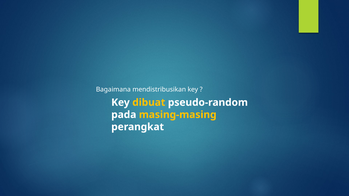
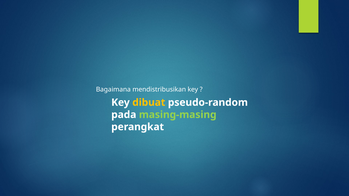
masing-masing colour: yellow -> light green
